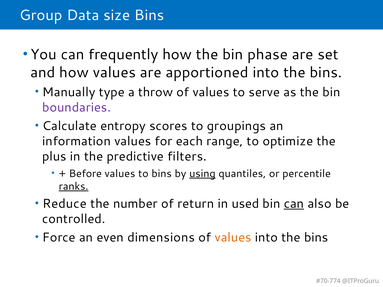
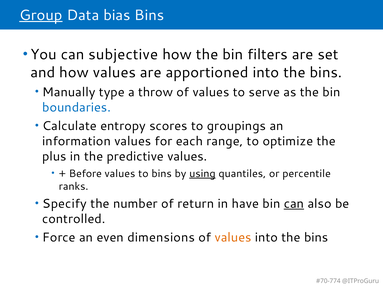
Group underline: none -> present
size: size -> bias
frequently: frequently -> subjective
phase: phase -> filters
boundaries colour: purple -> blue
predictive filters: filters -> values
ranks underline: present -> none
Reduce: Reduce -> Specify
used: used -> have
